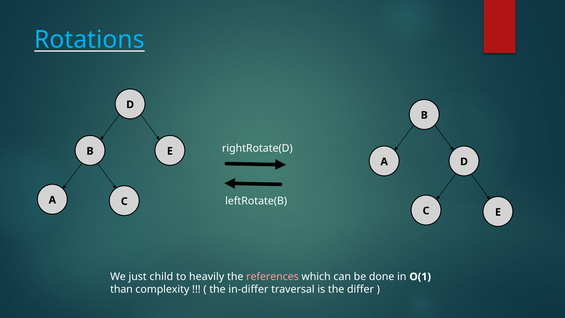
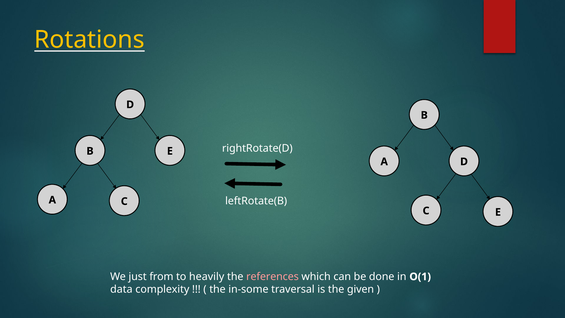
Rotations colour: light blue -> yellow
child: child -> from
than: than -> data
in-differ: in-differ -> in-some
differ: differ -> given
